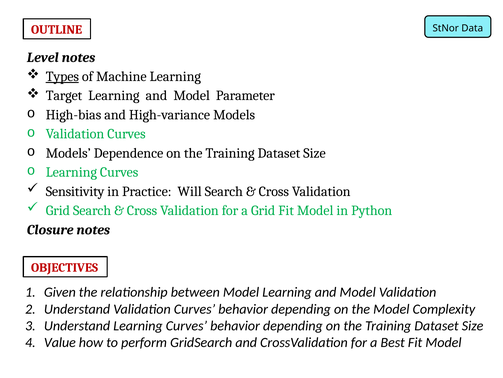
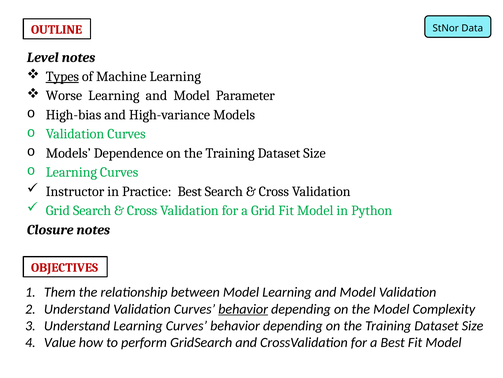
Target: Target -> Worse
Sensitivity: Sensitivity -> Instructor
Practice Will: Will -> Best
Given: Given -> Them
behavior at (243, 308) underline: none -> present
